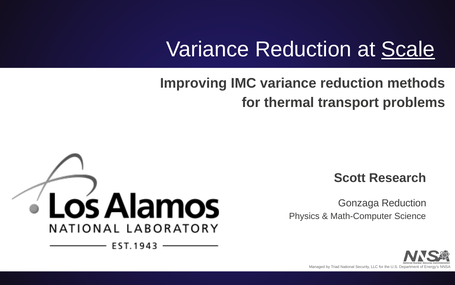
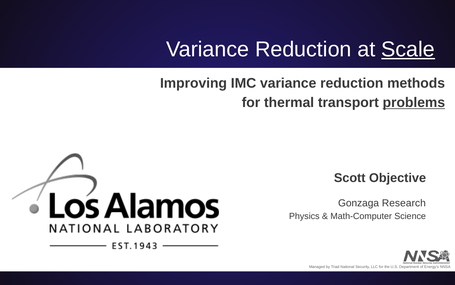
problems underline: none -> present
Research: Research -> Objective
Gonzaga Reduction: Reduction -> Research
